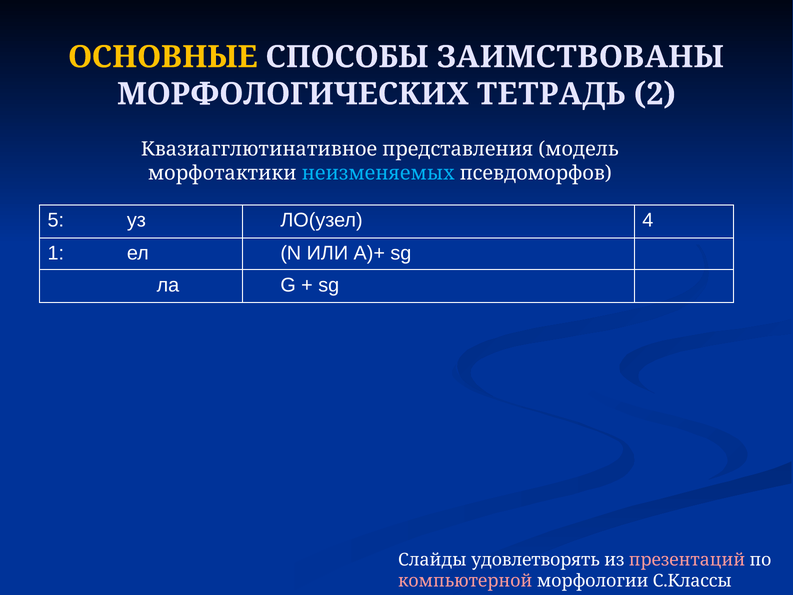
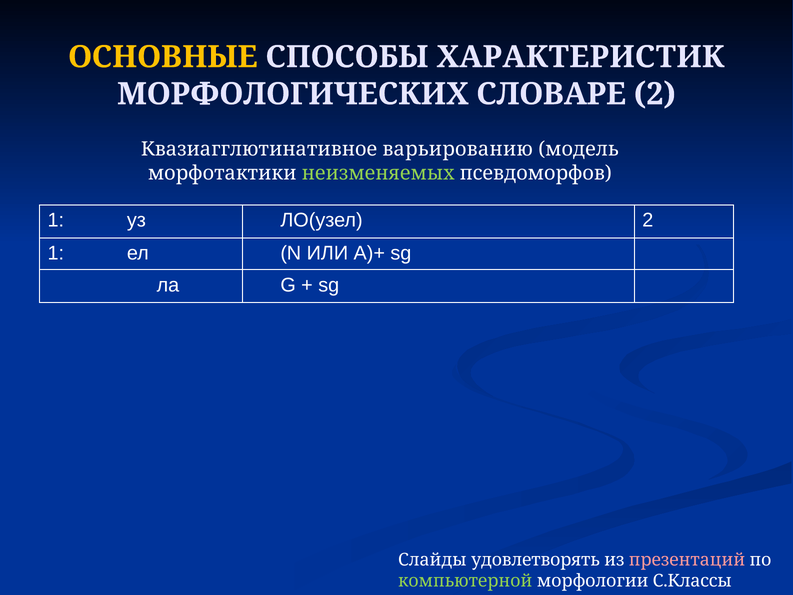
ЗАИМСТВОВАНЫ: ЗАИМСТВОВАНЫ -> ХАРАКТЕРИСТИК
ТЕТРАДЬ: ТЕТРАДЬ -> СЛОВАРЕ
представления: представления -> варьированию
неизменяемых colour: light blue -> light green
5 at (56, 220): 5 -> 1
ЛО(узел 4: 4 -> 2
компьютерной colour: pink -> light green
